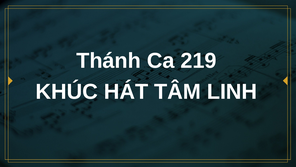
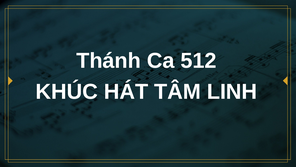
219: 219 -> 512
